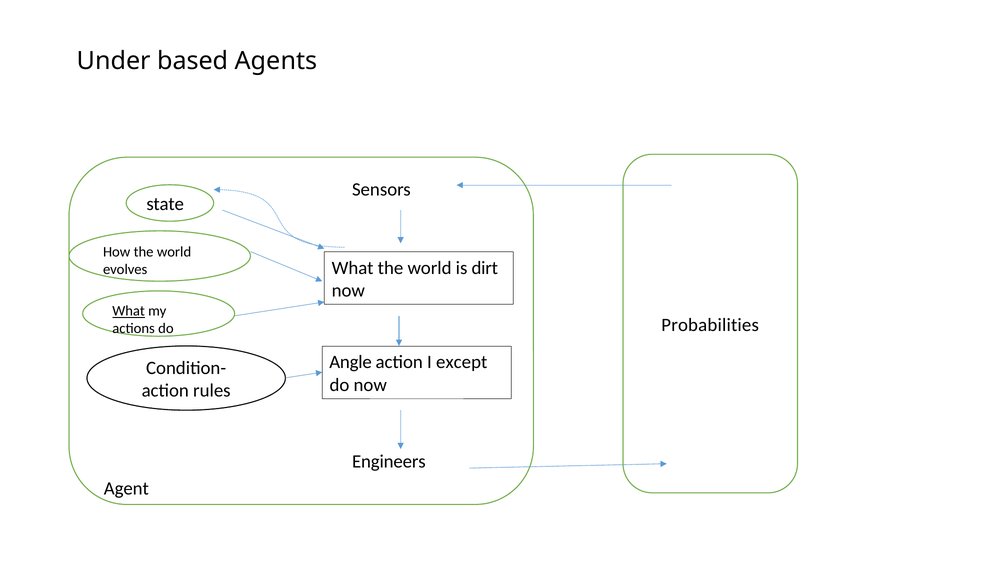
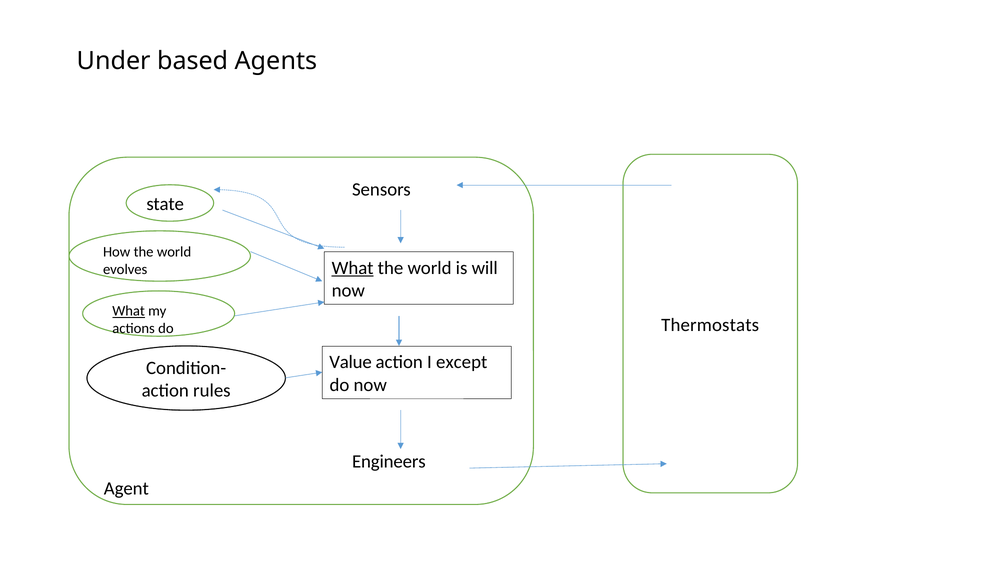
What at (353, 268) underline: none -> present
dirt: dirt -> will
Probabilities: Probabilities -> Thermostats
Angle: Angle -> Value
